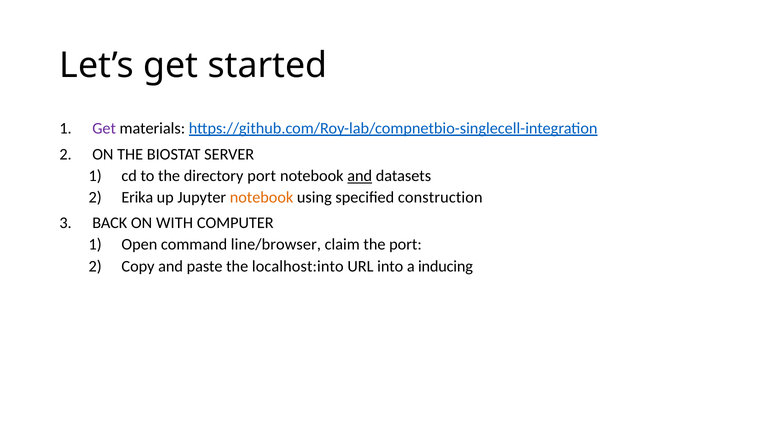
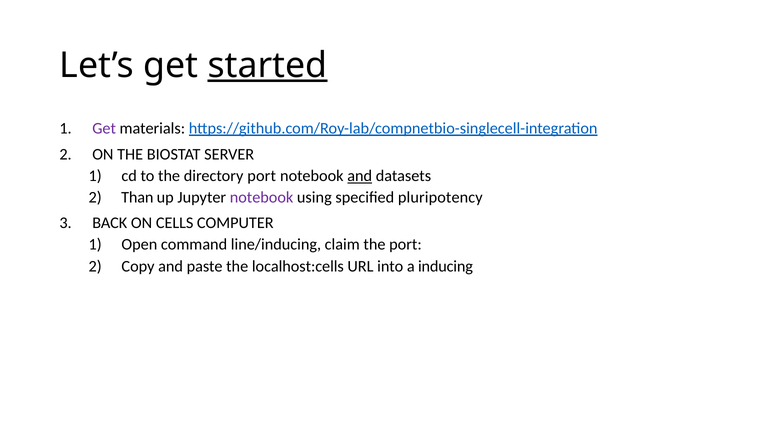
started underline: none -> present
Erika: Erika -> Than
notebook at (262, 197) colour: orange -> purple
construction: construction -> pluripotency
WITH: WITH -> CELLS
line/browser: line/browser -> line/inducing
localhost:into: localhost:into -> localhost:cells
